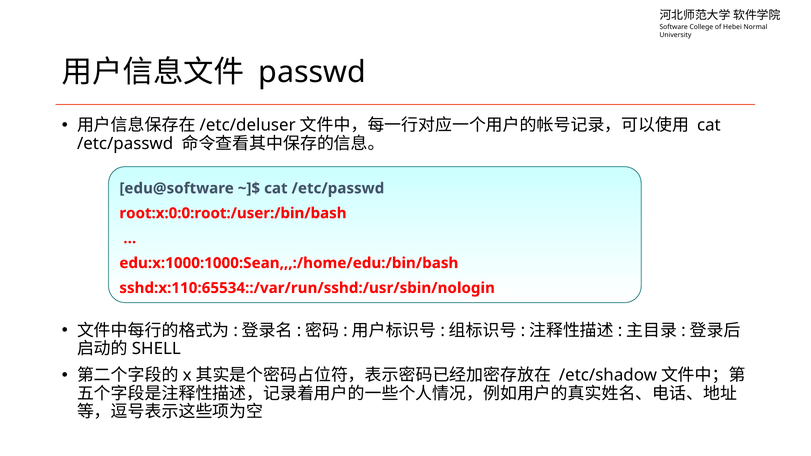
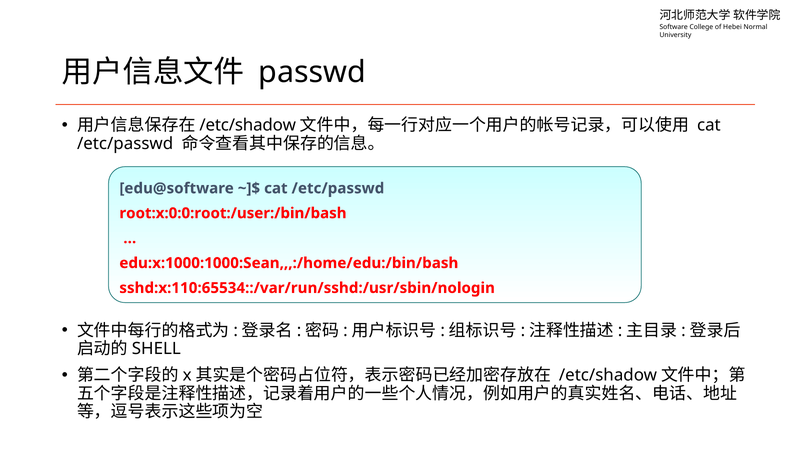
/etc/deluser at (248, 125): /etc/deluser -> /etc/shadow
